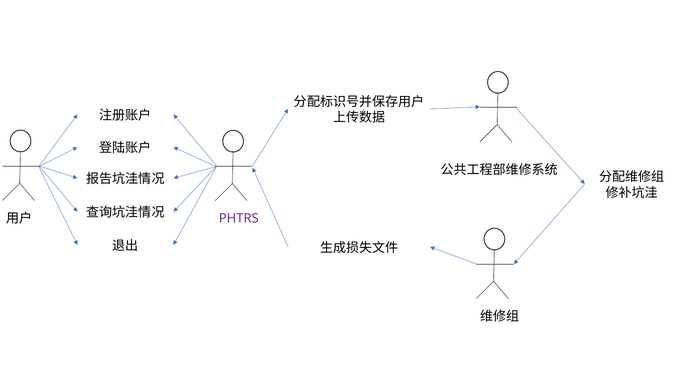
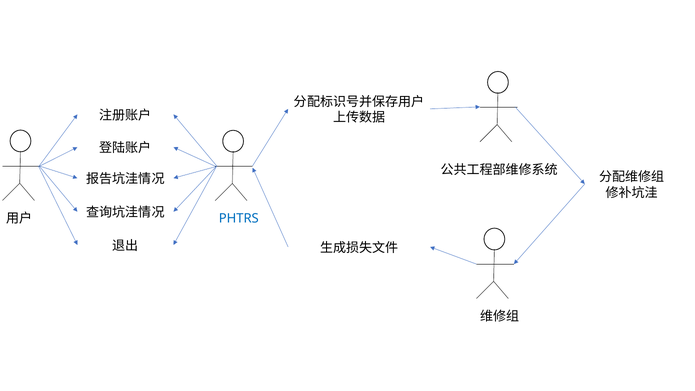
PHTRS colour: purple -> blue
